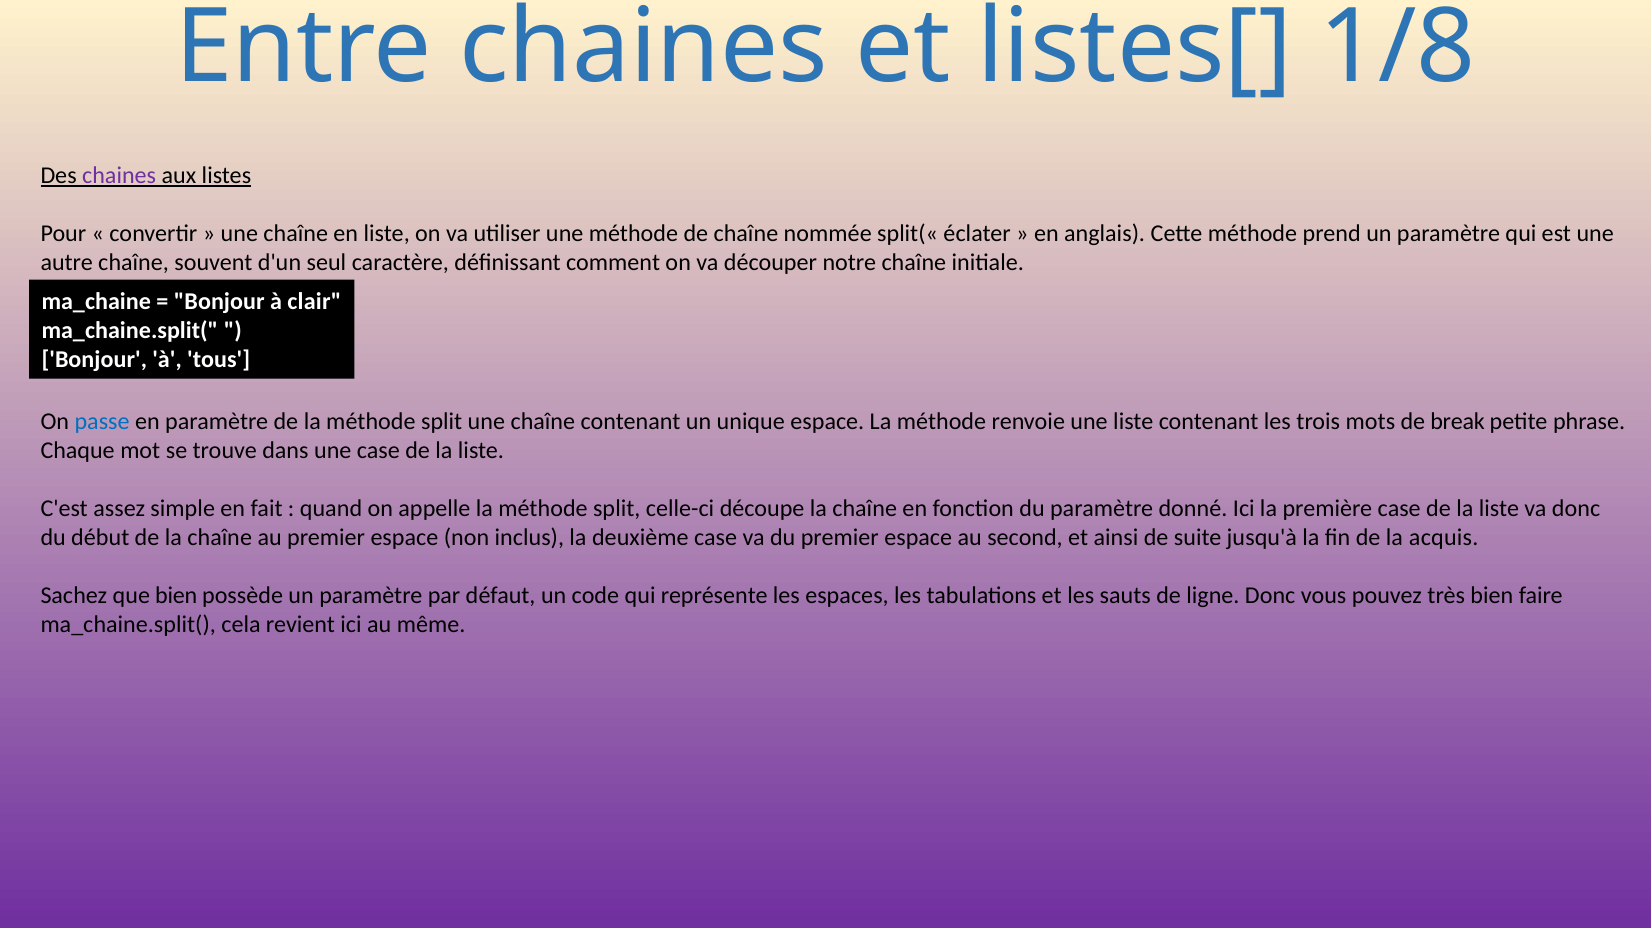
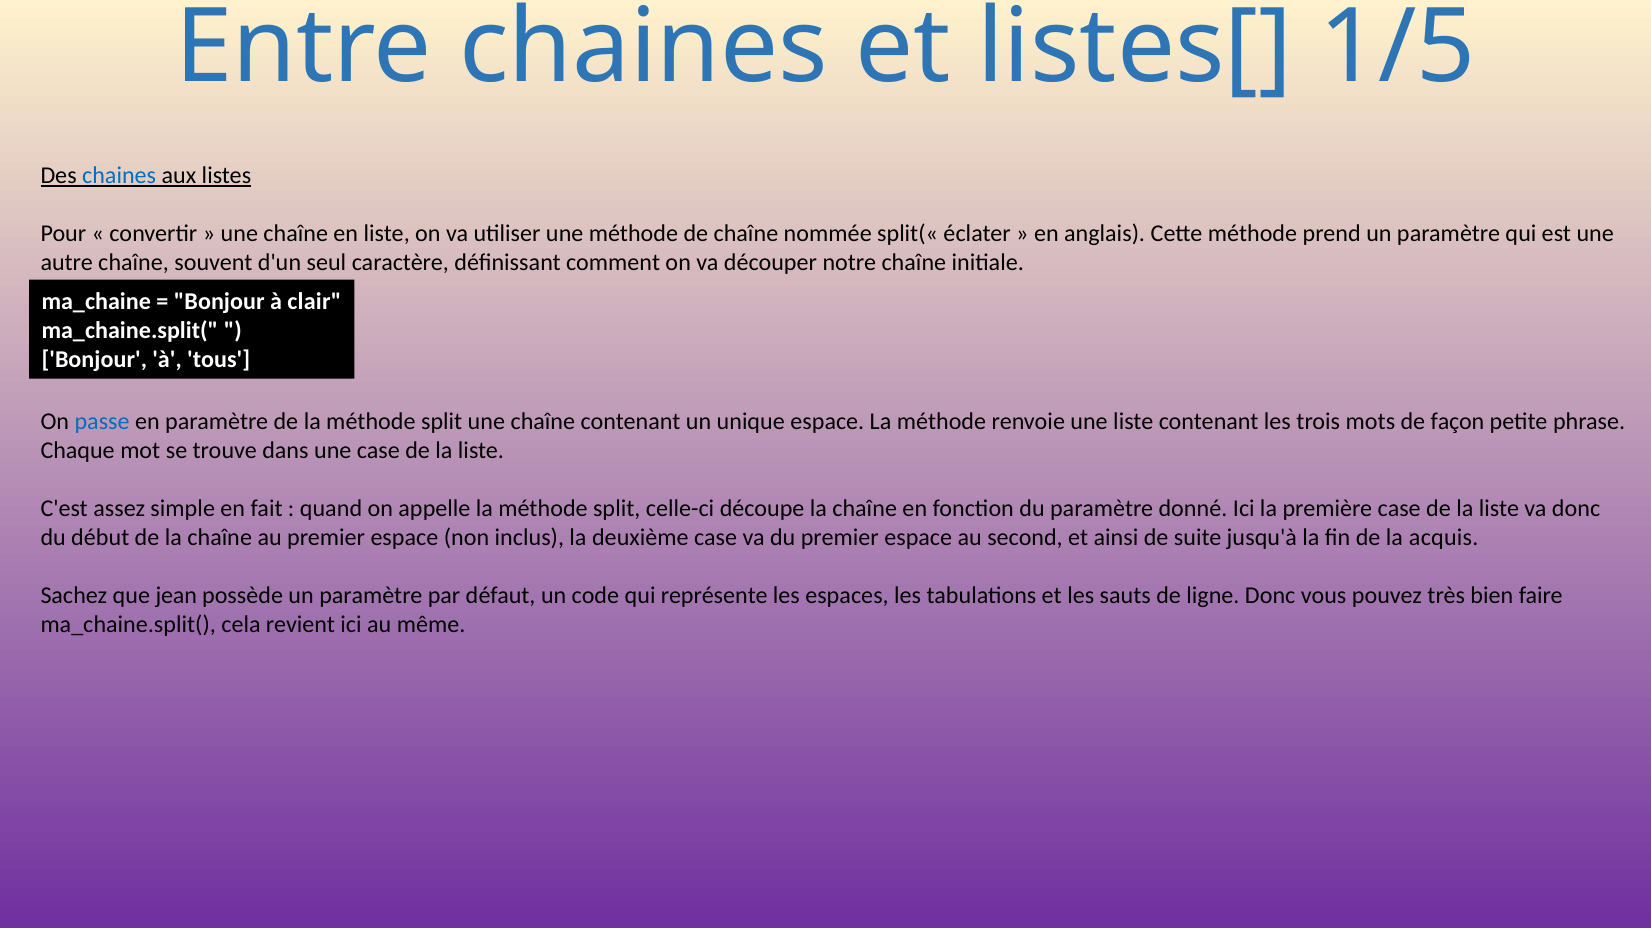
1/8: 1/8 -> 1/5
chaines at (119, 176) colour: purple -> blue
break: break -> façon
que bien: bien -> jean
